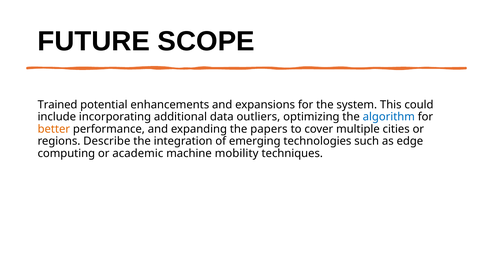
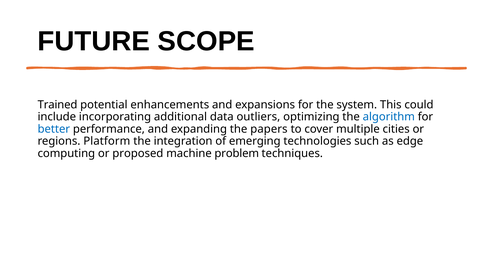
better colour: orange -> blue
Describe: Describe -> Platform
academic: academic -> proposed
mobility: mobility -> problem
